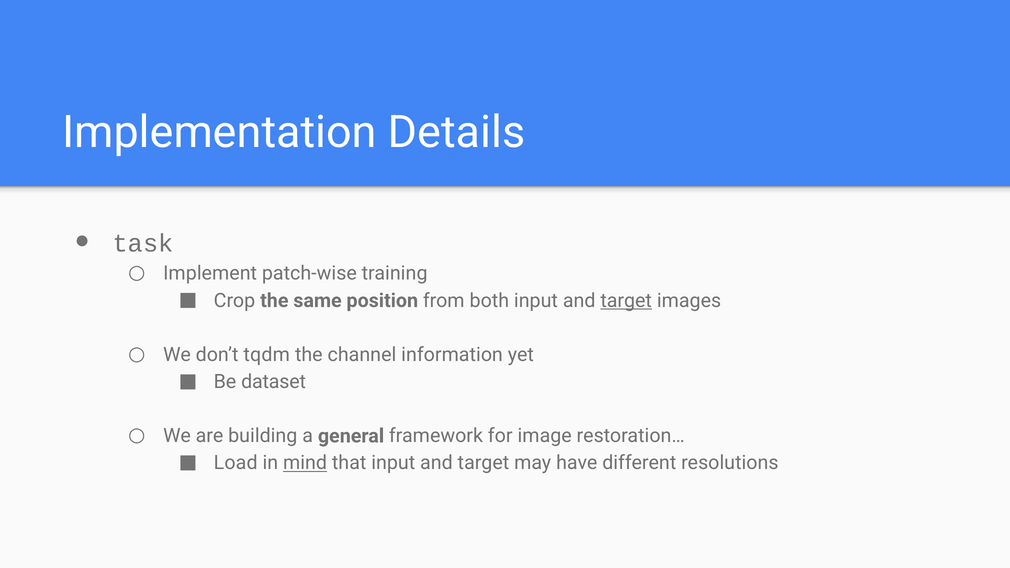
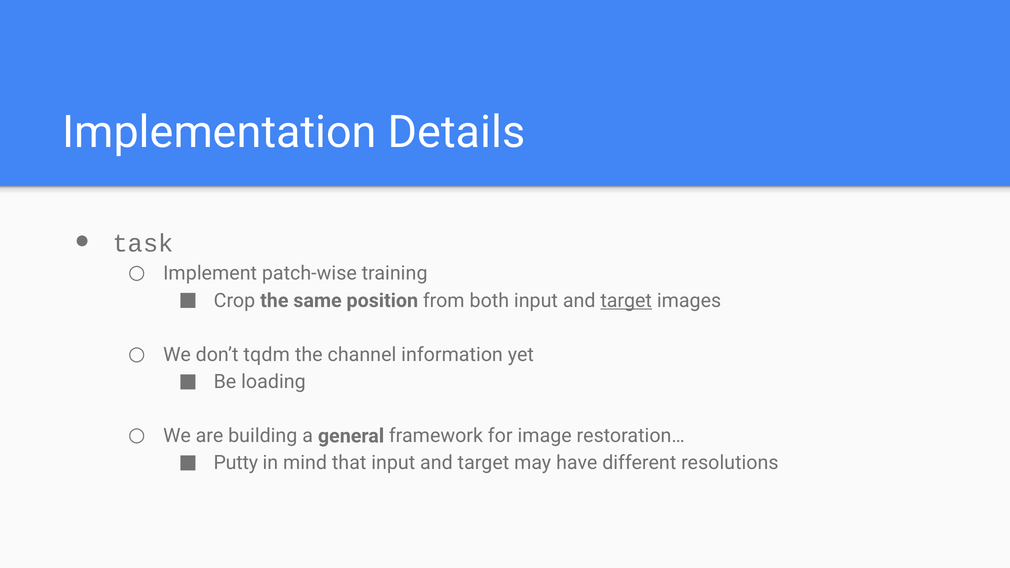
dataset: dataset -> loading
Load: Load -> Putty
mind underline: present -> none
